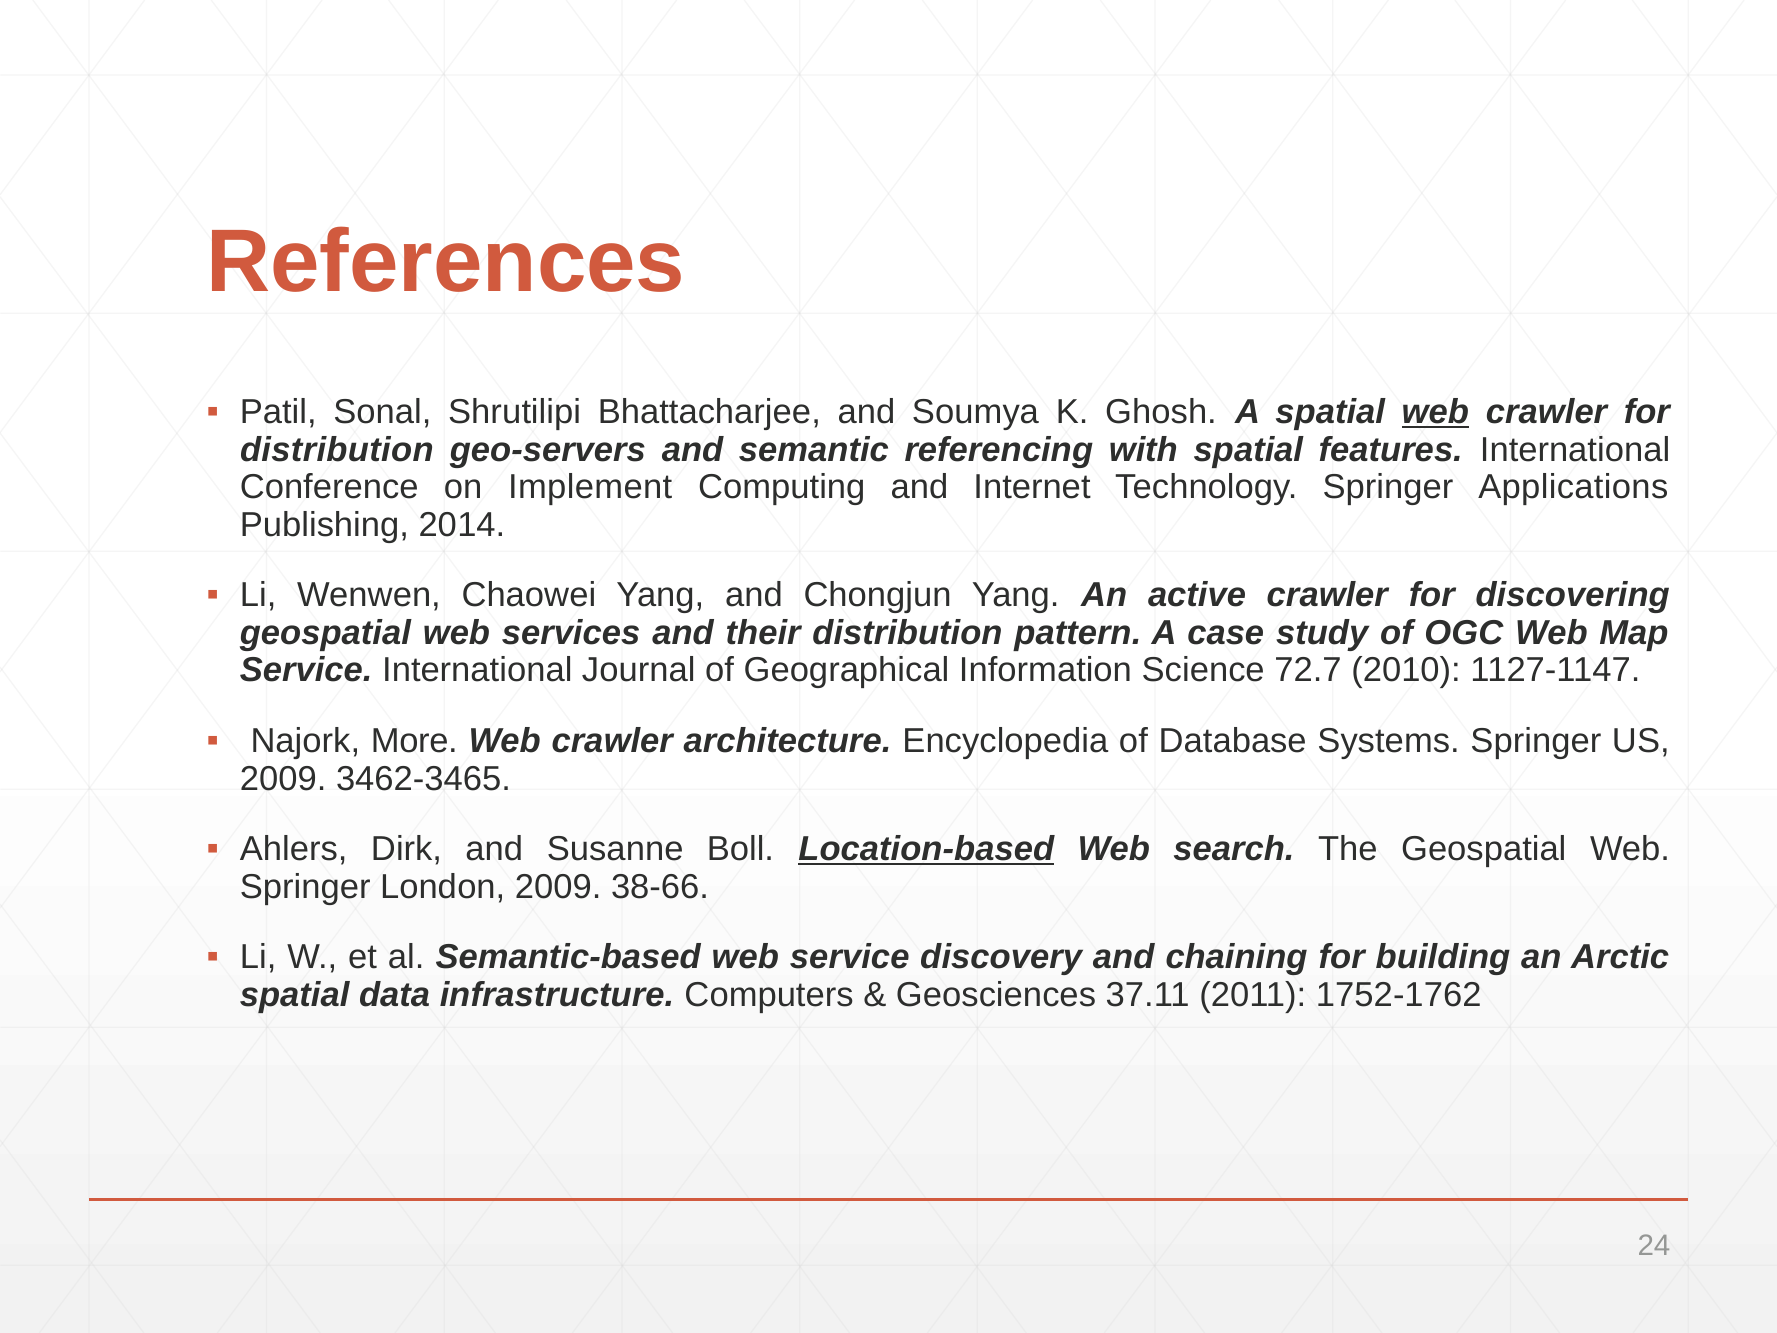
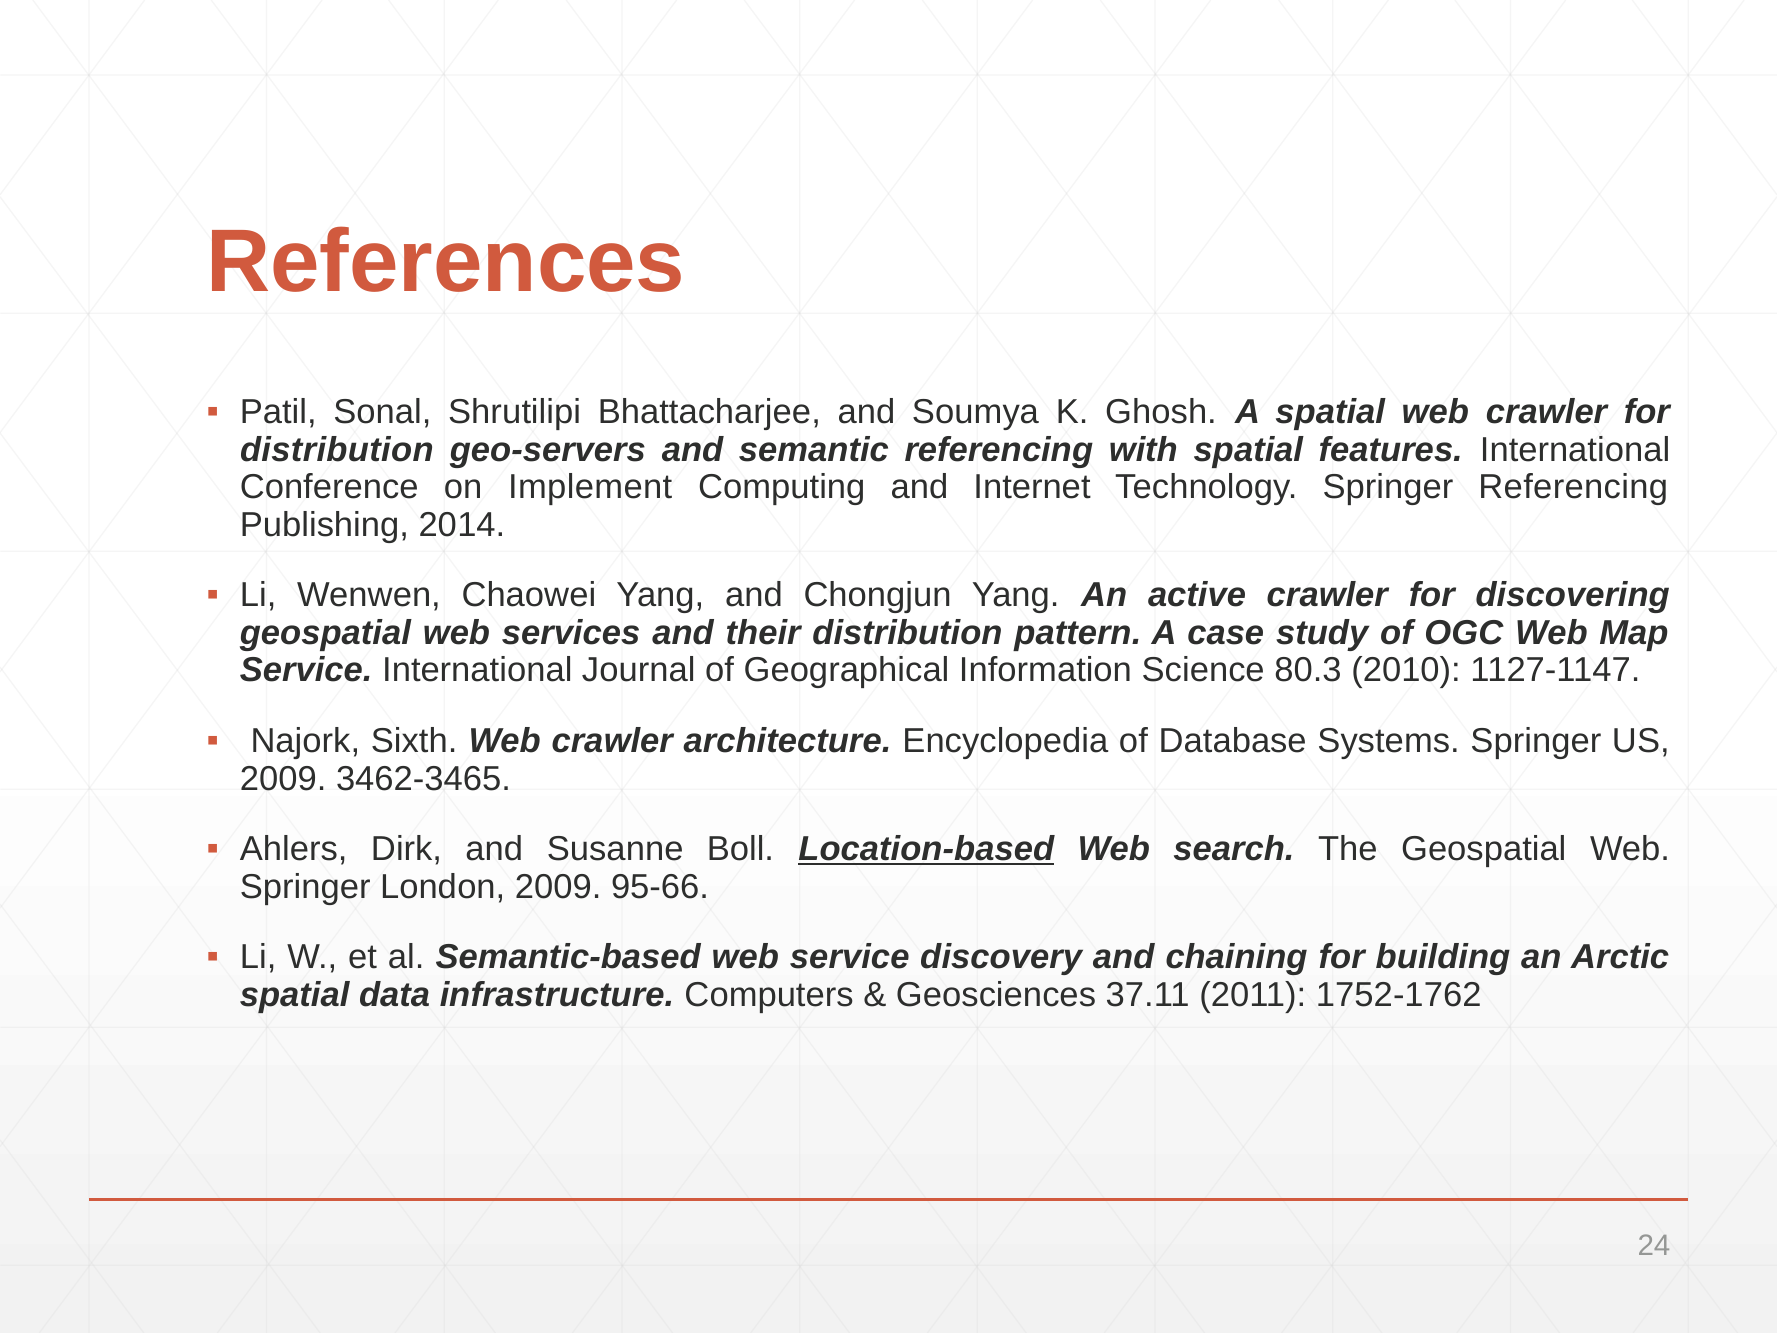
web at (1435, 412) underline: present -> none
Springer Applications: Applications -> Referencing
72.7: 72.7 -> 80.3
More: More -> Sixth
38-66: 38-66 -> 95-66
